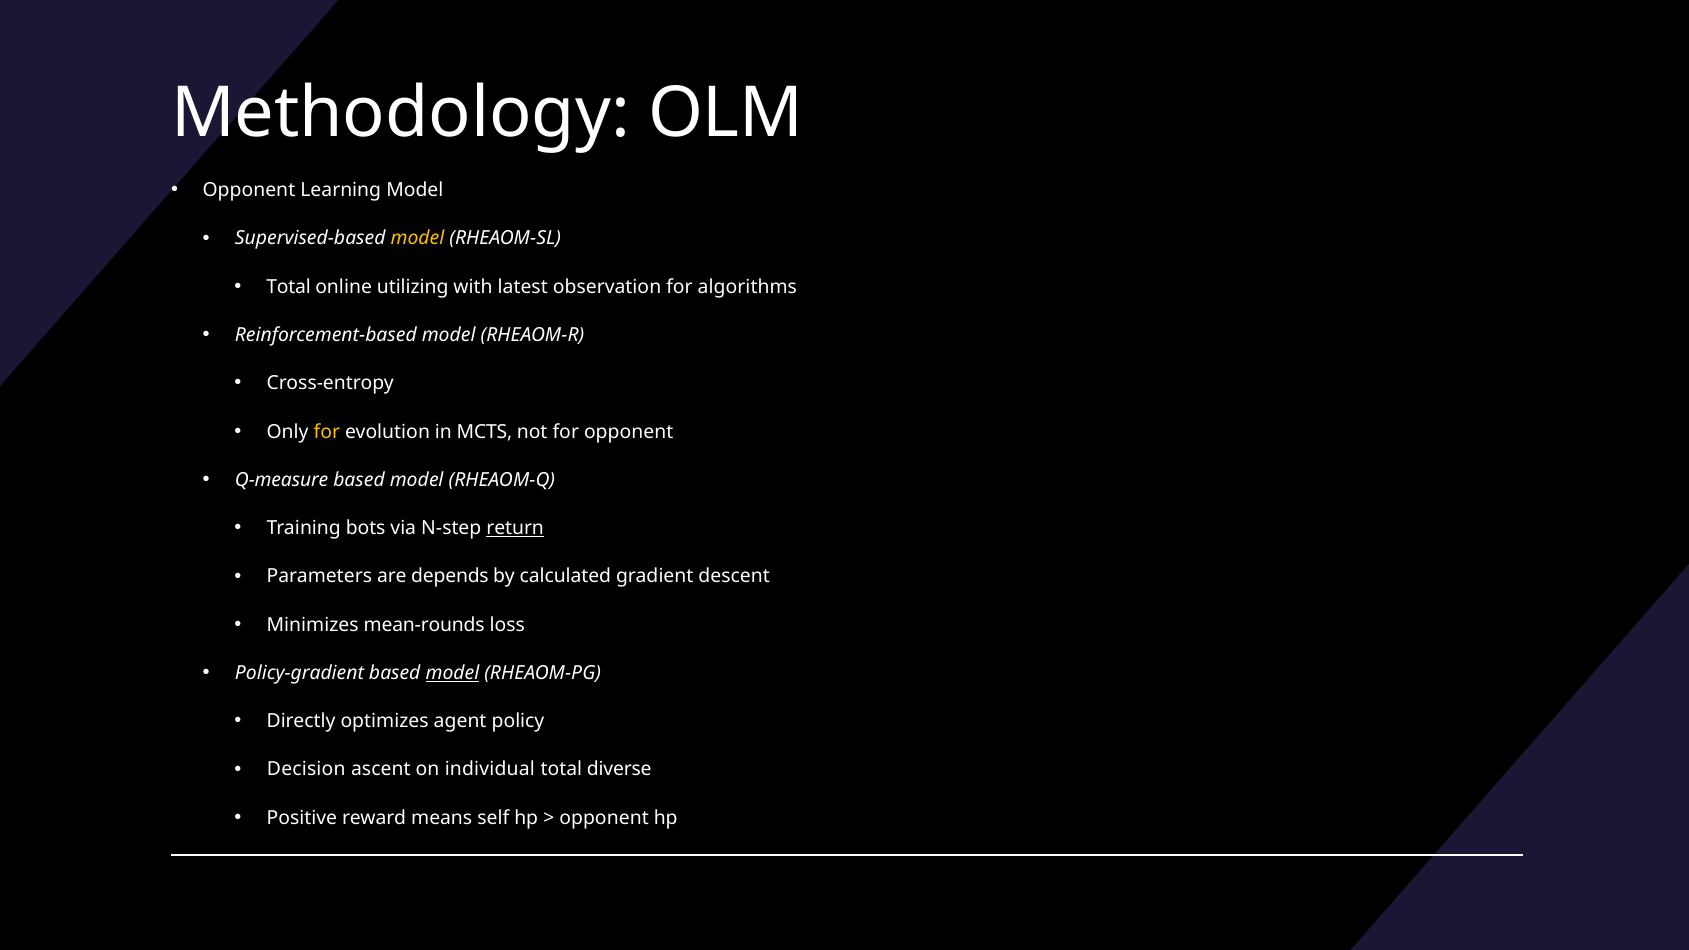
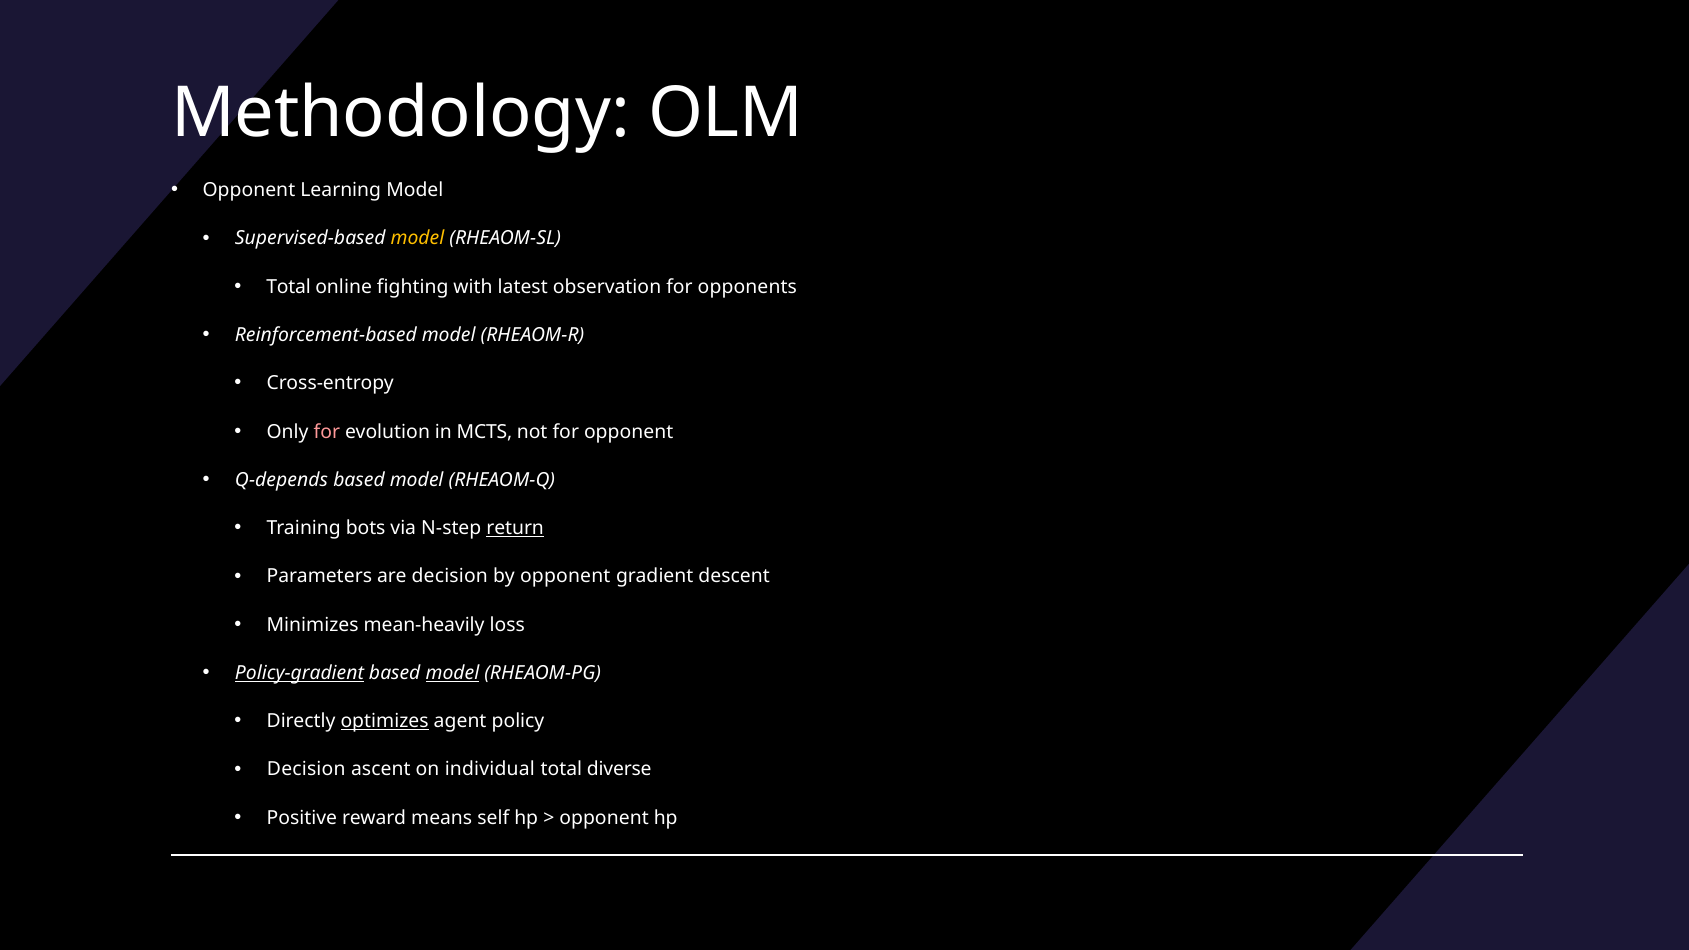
utilizing: utilizing -> fighting
algorithms: algorithms -> opponents
for at (327, 432) colour: yellow -> pink
Q-measure: Q-measure -> Q-depends
are depends: depends -> decision
by calculated: calculated -> opponent
mean-rounds: mean-rounds -> mean-heavily
Policy-gradient underline: none -> present
optimizes underline: none -> present
